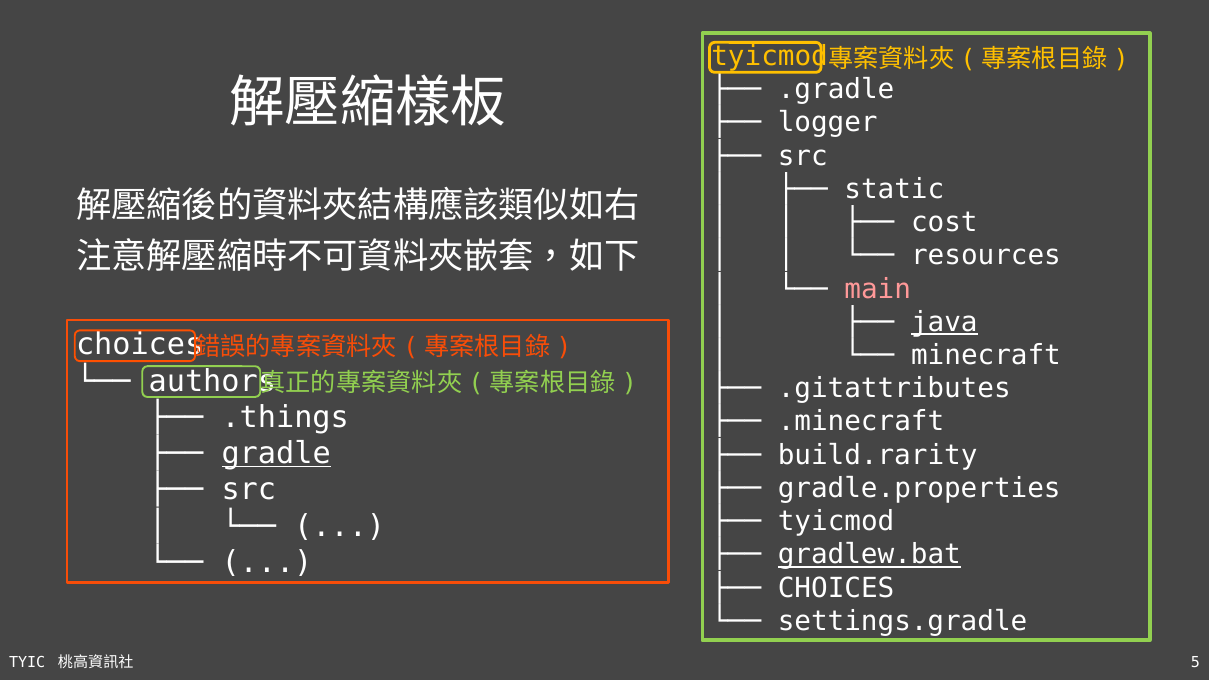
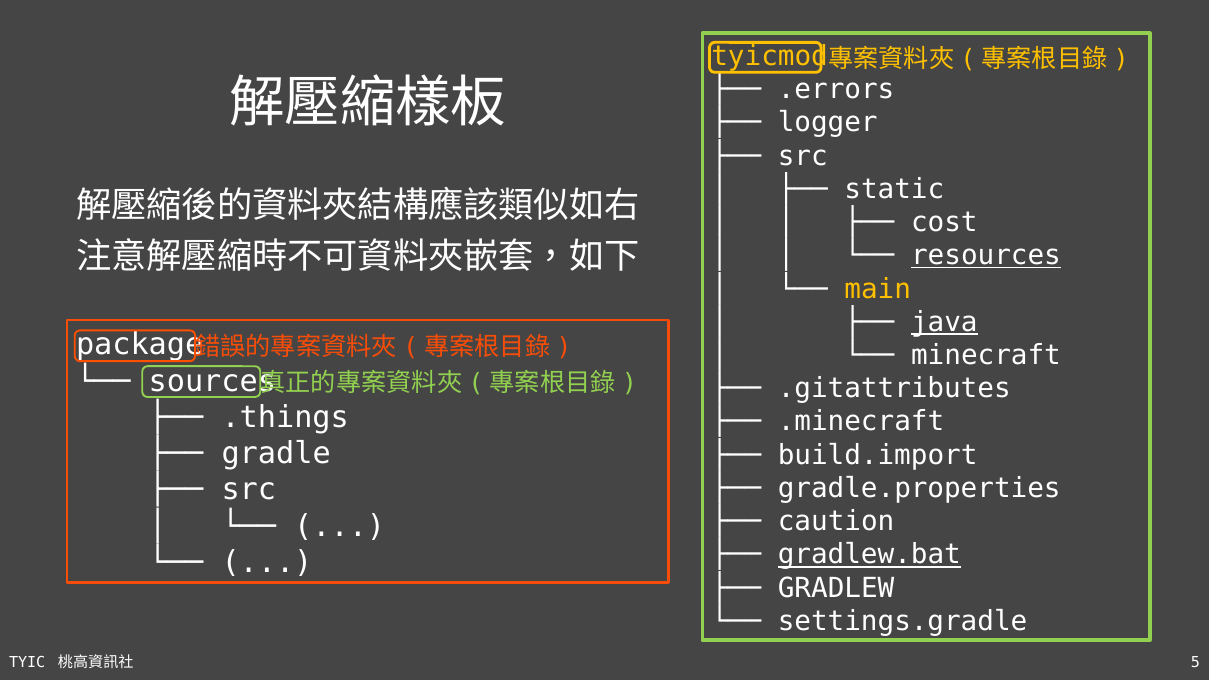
.gradle: .gradle -> .errors
resources underline: none -> present
main colour: pink -> yellow
choices at (140, 345): choices -> package
authors: authors -> sources
gradle underline: present -> none
build.rarity: build.rarity -> build.import
tyicmod at (836, 522): tyicmod -> caution
CHOICES at (836, 588): CHOICES -> GRADLEW
